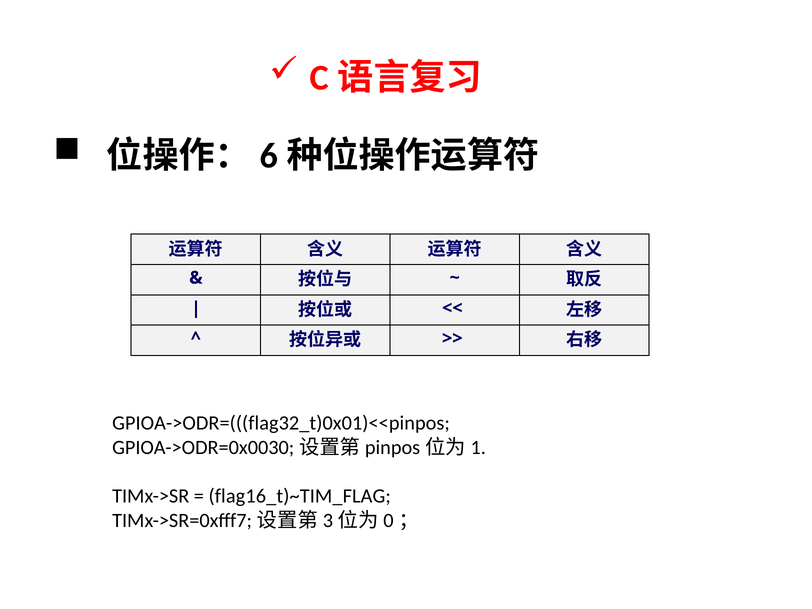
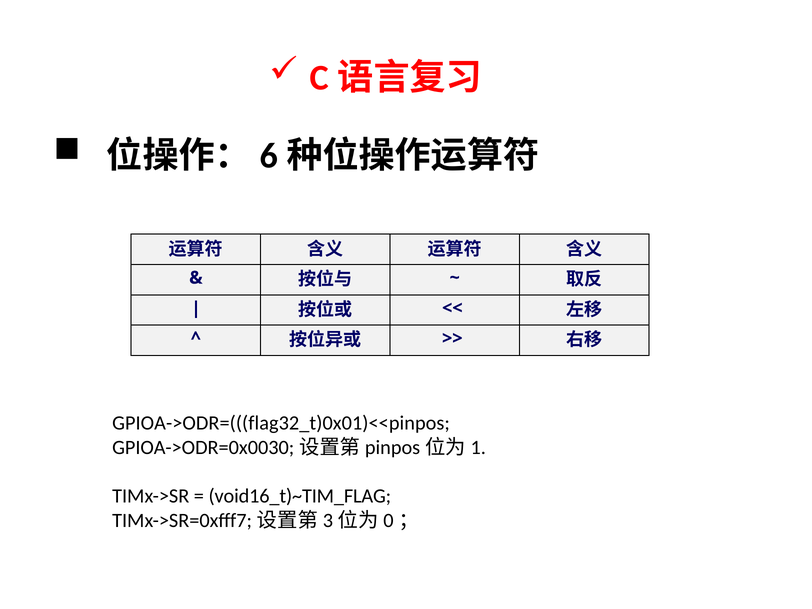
flag16_t)~TIM_FLAG: flag16_t)~TIM_FLAG -> void16_t)~TIM_FLAG
